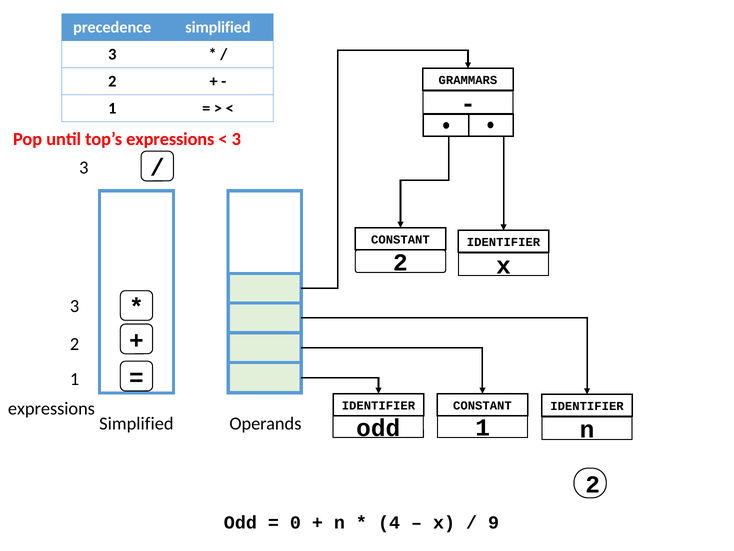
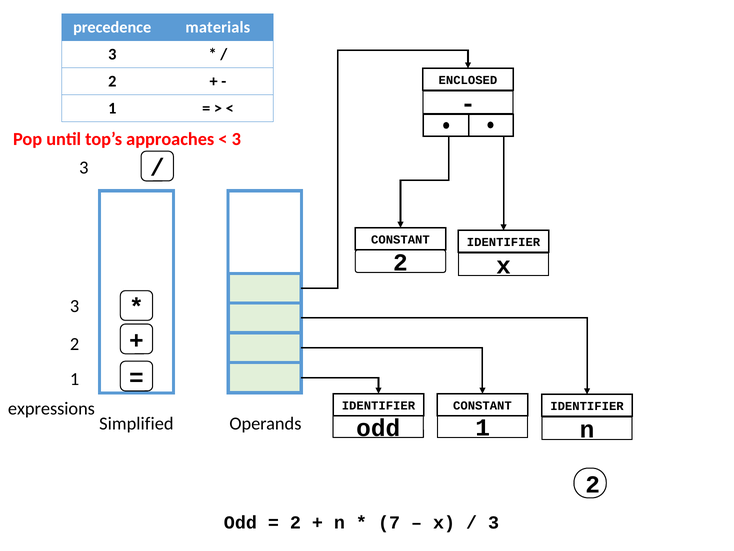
precedence simplified: simplified -> materials
GRAMMARS: GRAMMARS -> ENCLOSED
top’s expressions: expressions -> approaches
0 at (295, 522): 0 -> 2
4: 4 -> 7
9 at (494, 522): 9 -> 3
